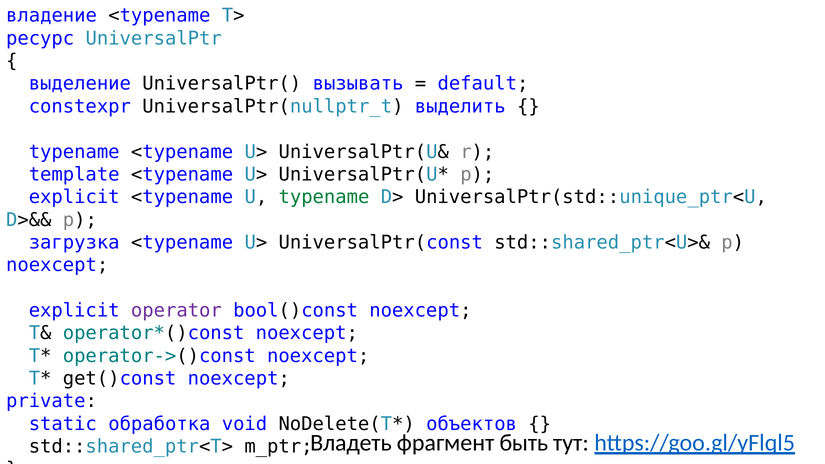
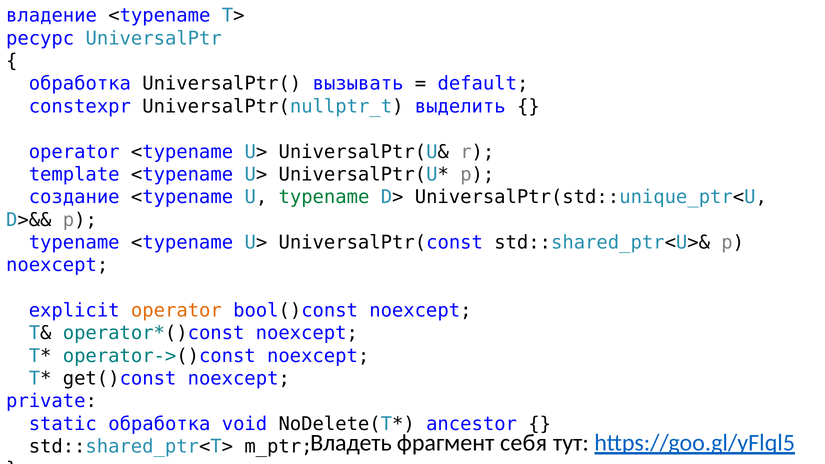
выделение at (80, 84): выделение -> обработка
typename at (74, 152): typename -> operator
explicit at (74, 197): explicit -> создание
загрузка at (74, 243): загрузка -> typename
operator at (176, 311) colour: purple -> orange
объектов: объектов -> ancestor
быть: быть -> себя
